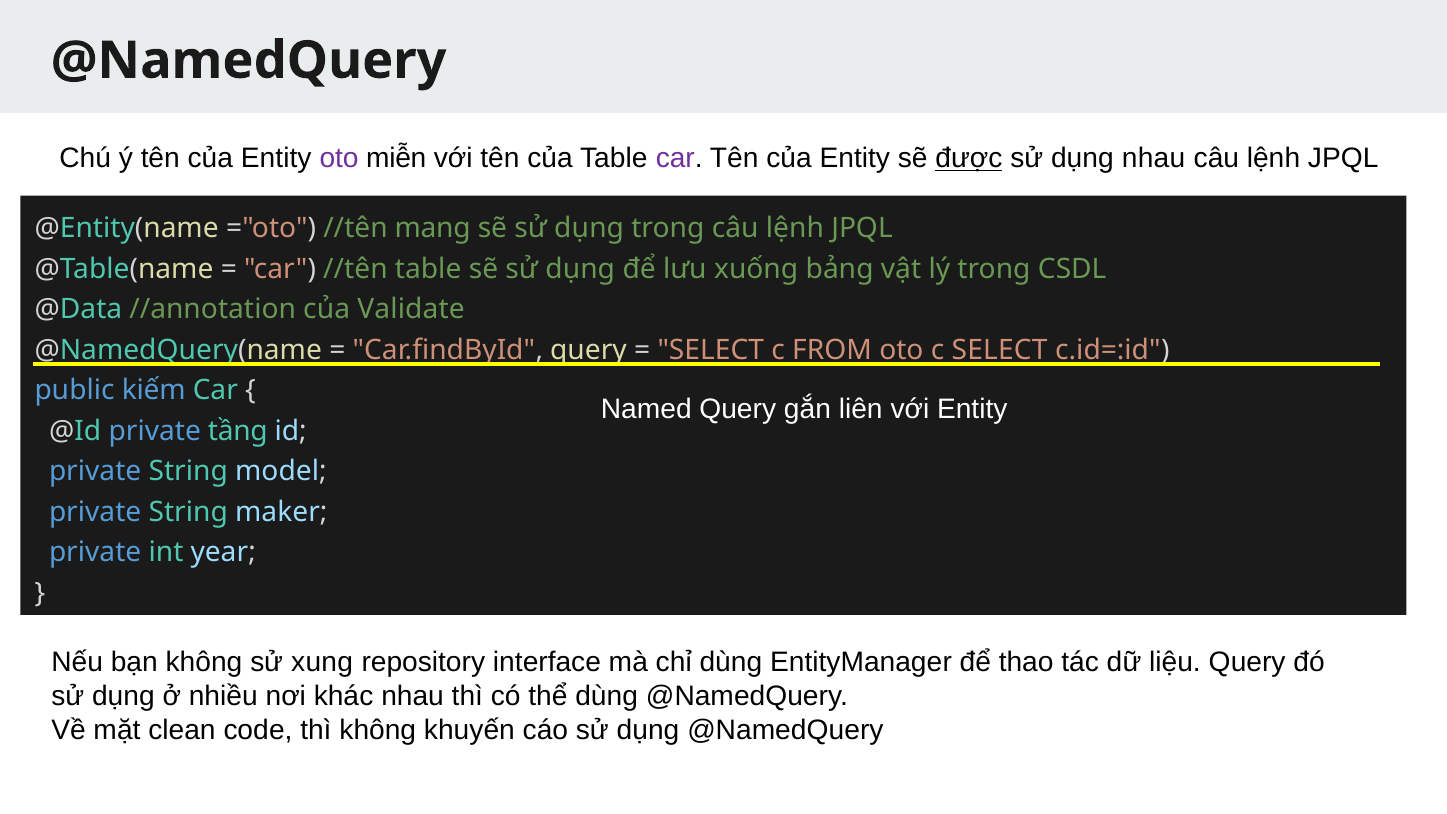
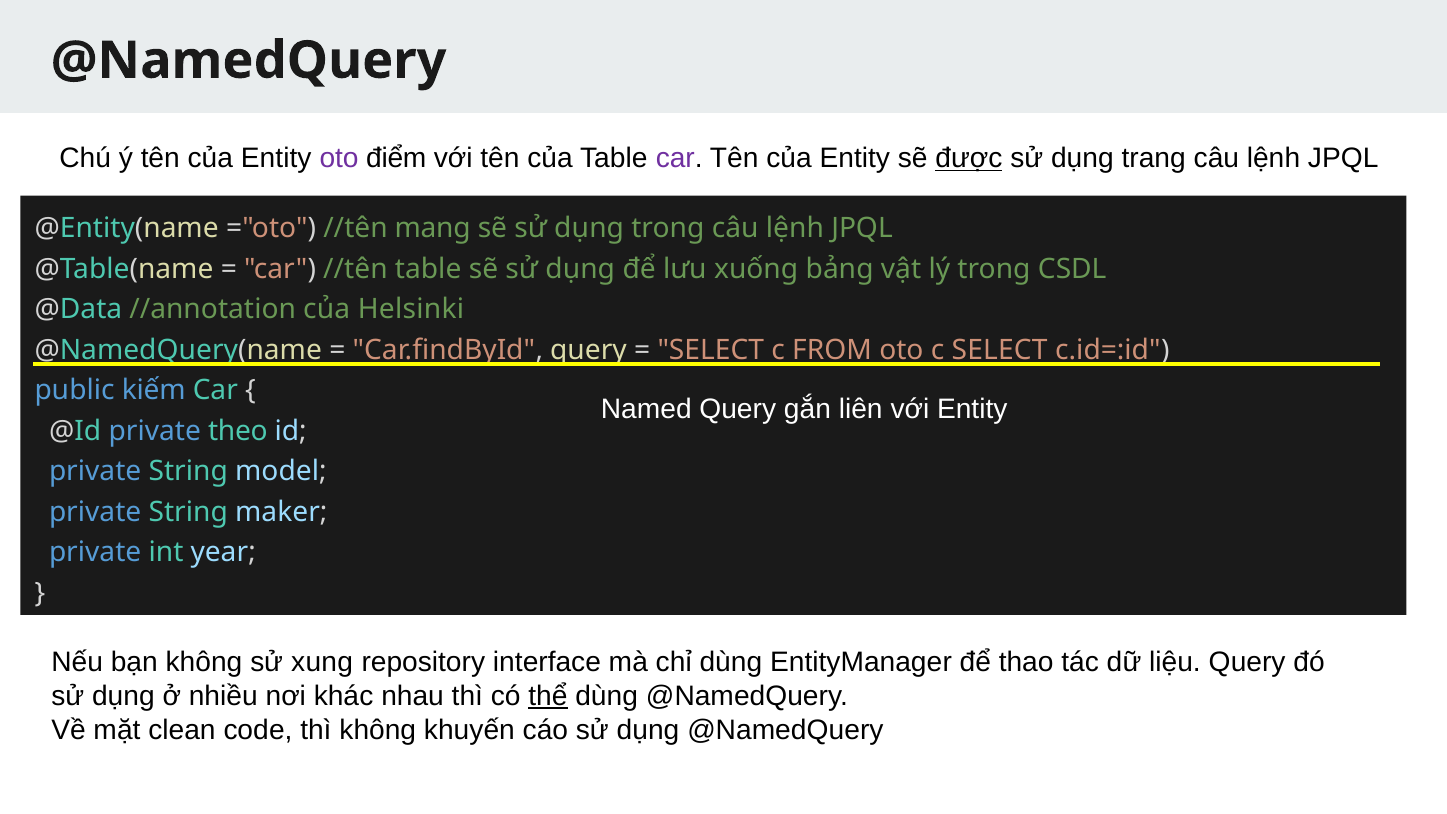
miễn: miễn -> điểm
dụng nhau: nhau -> trang
Validate: Validate -> Helsinki
tầng: tầng -> theo
thể underline: none -> present
